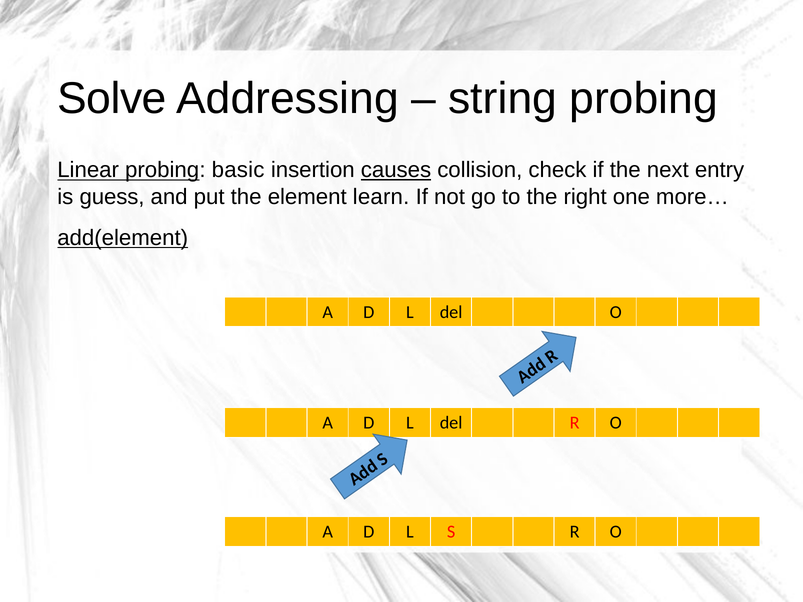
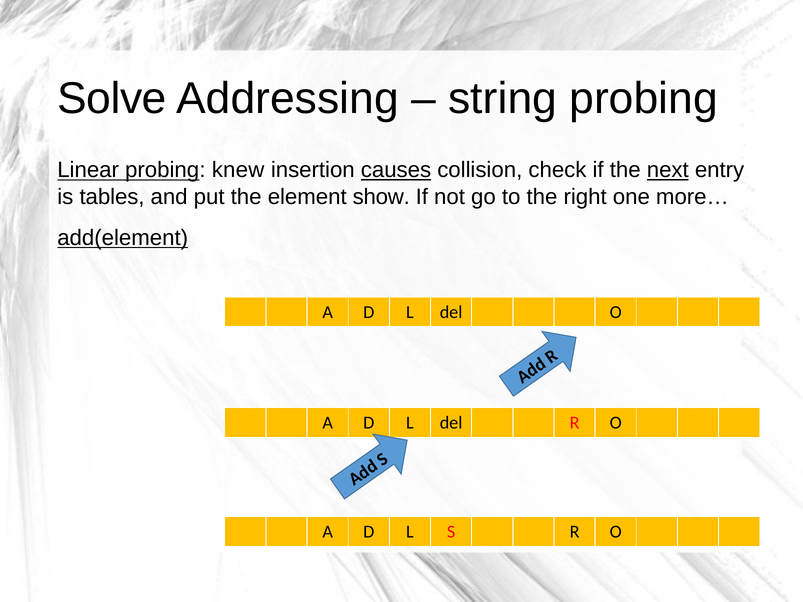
basic: basic -> knew
next underline: none -> present
guess: guess -> tables
learn: learn -> show
